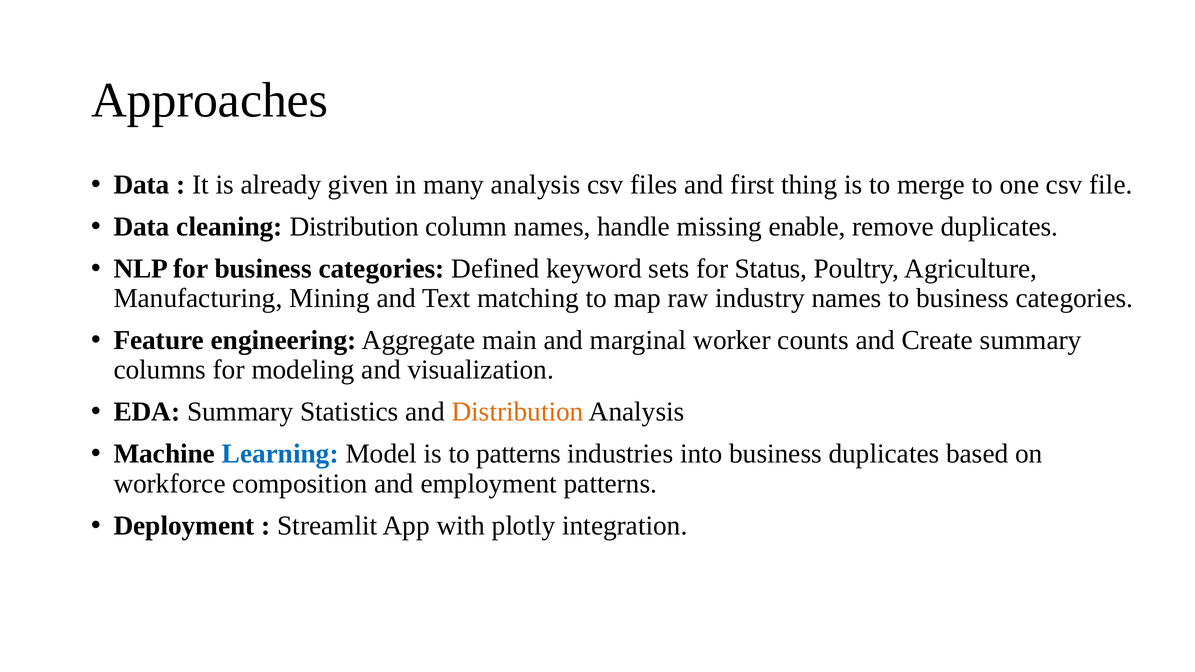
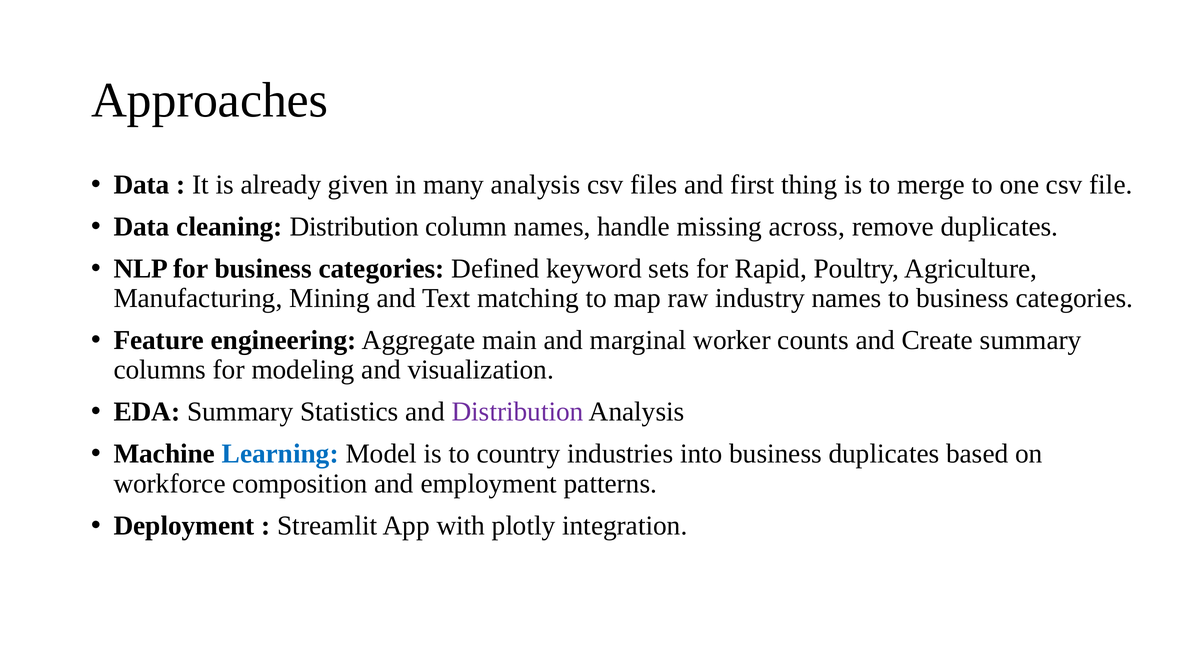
enable: enable -> across
Status: Status -> Rapid
Distribution at (518, 412) colour: orange -> purple
to patterns: patterns -> country
